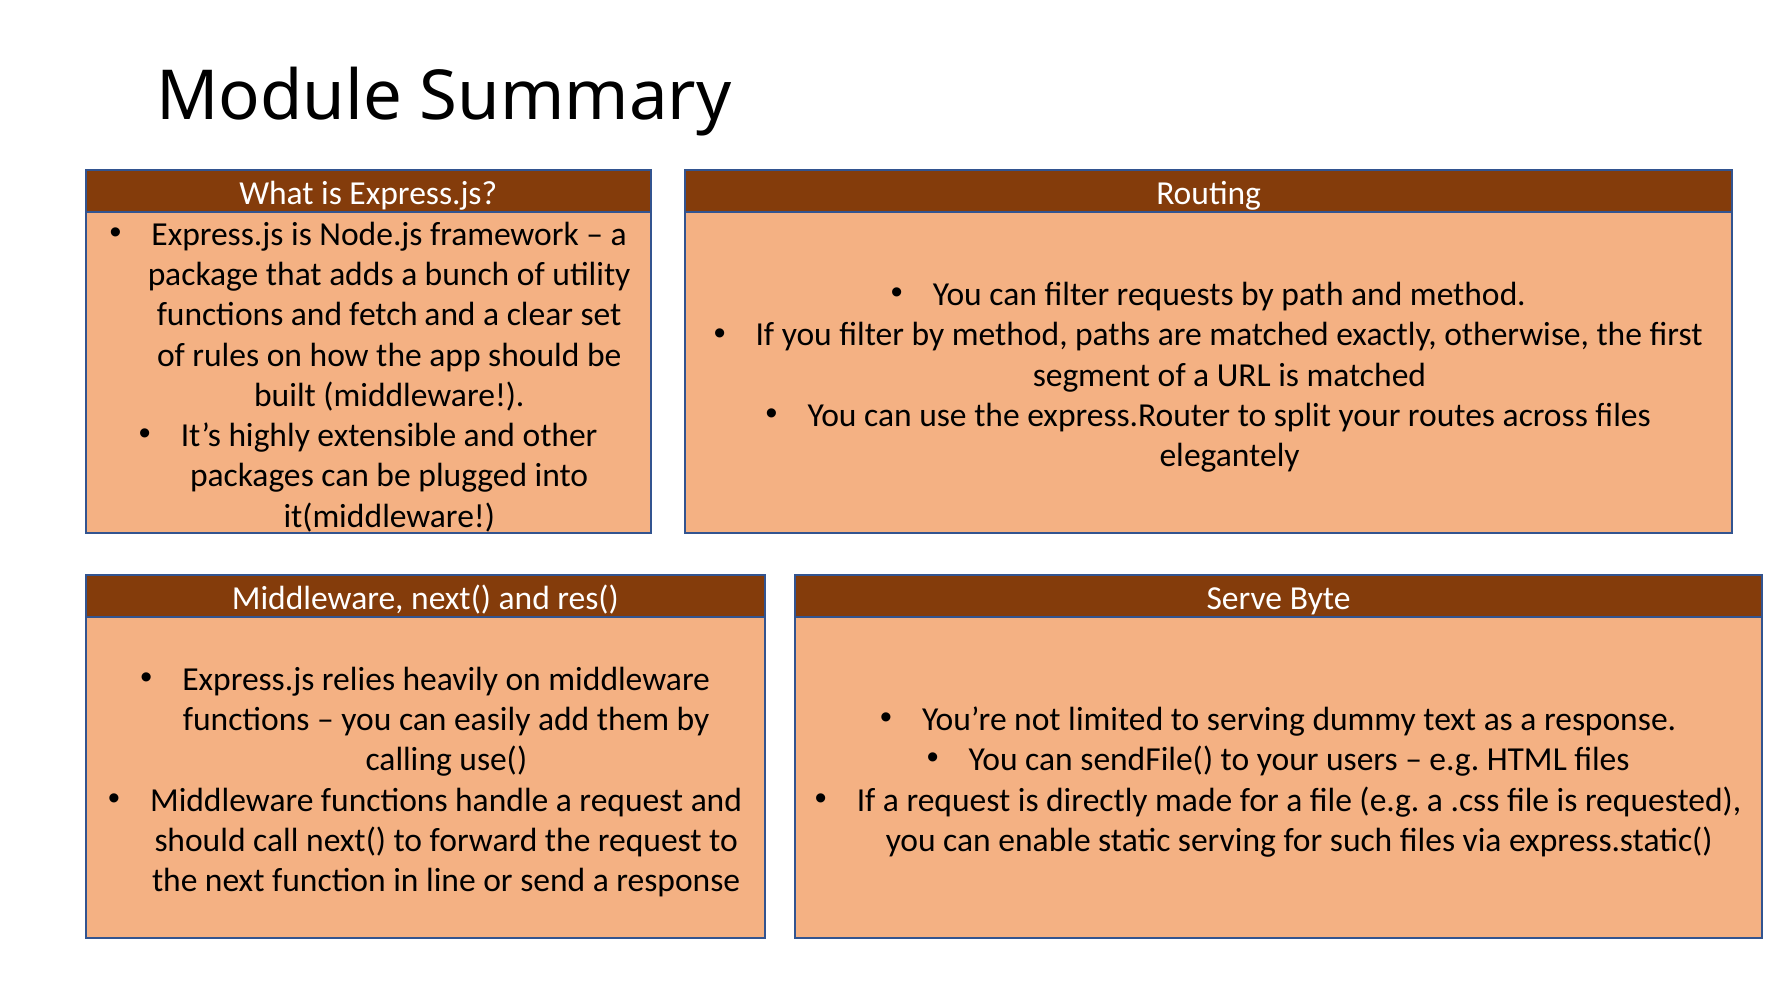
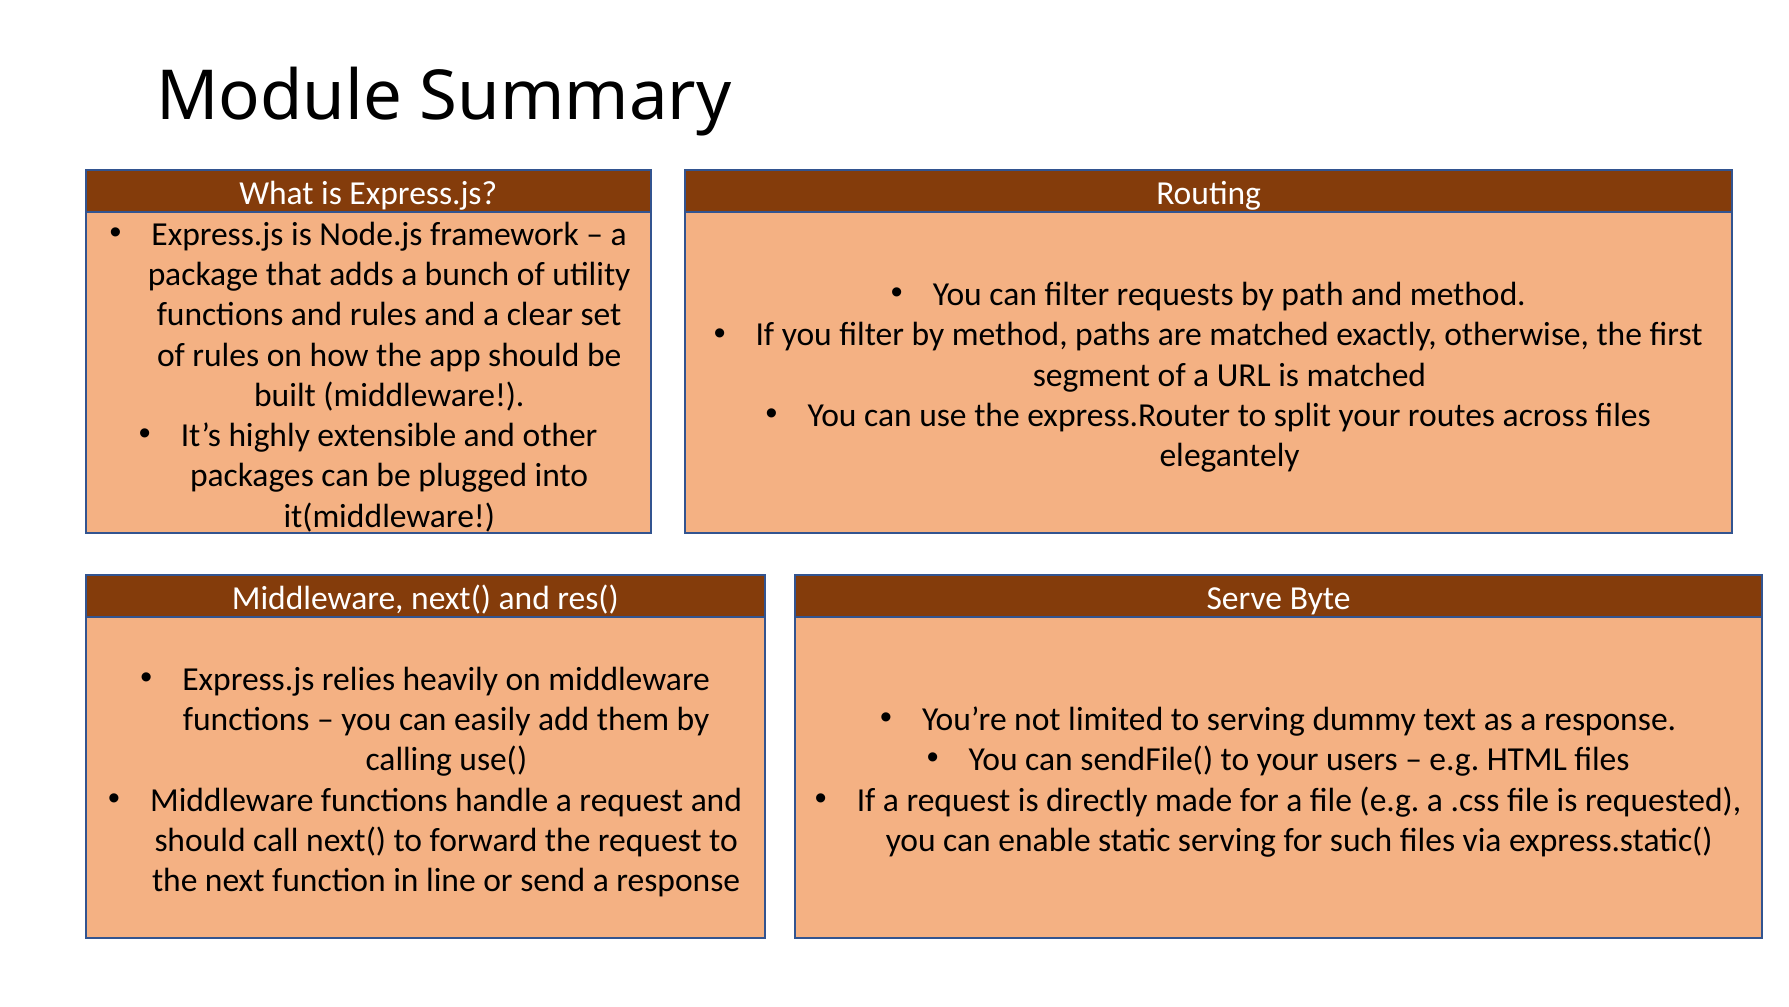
and fetch: fetch -> rules
